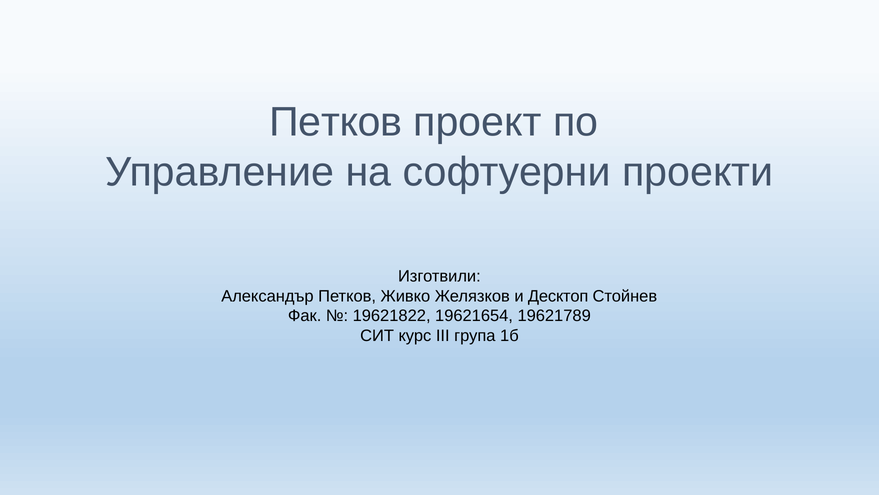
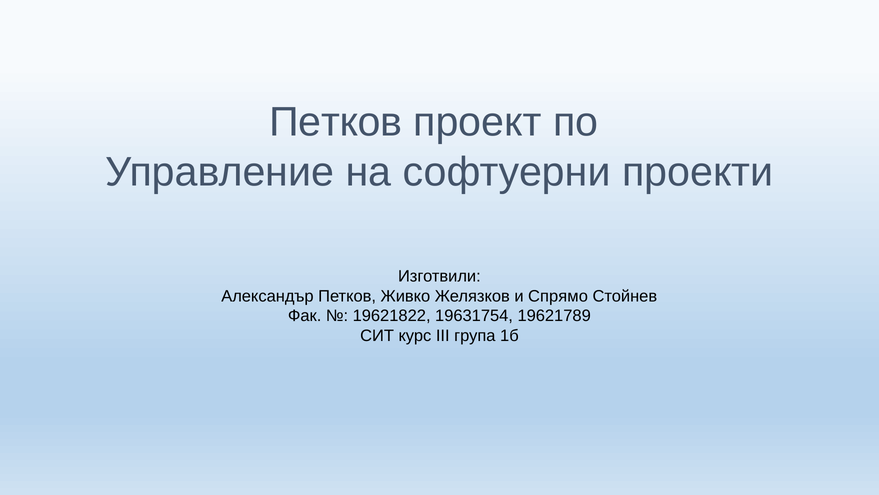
Десктоп: Десктоп -> Спрямо
19621654: 19621654 -> 19631754
